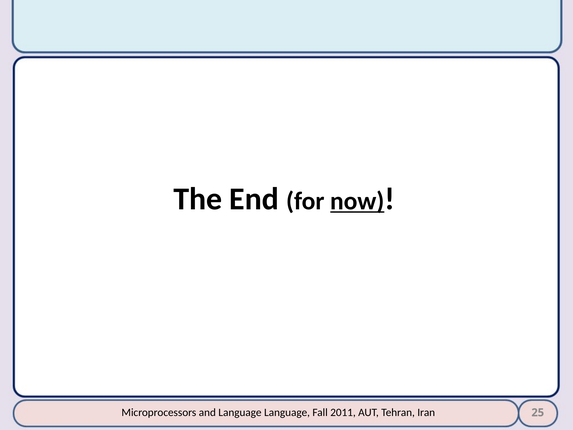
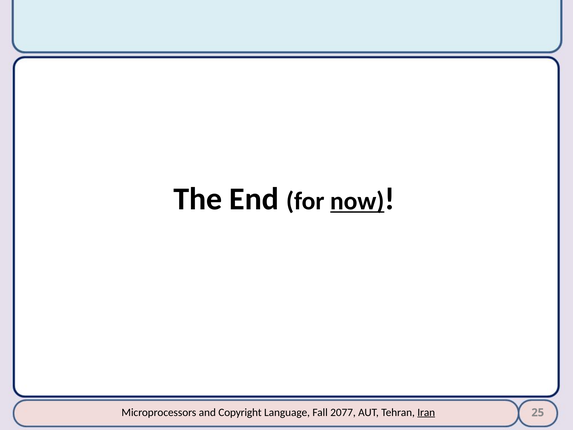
and Language: Language -> Copyright
2011: 2011 -> 2077
Iran underline: none -> present
